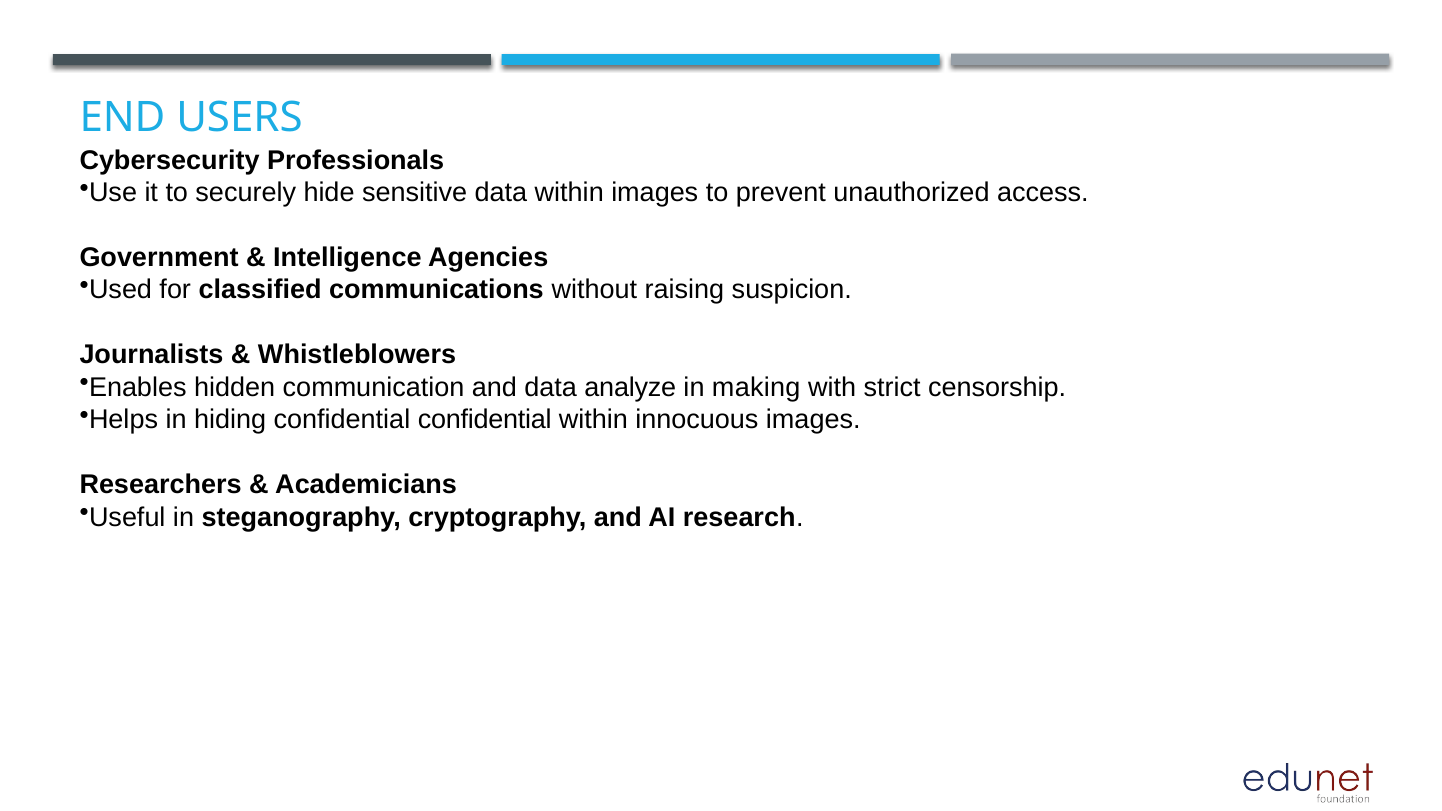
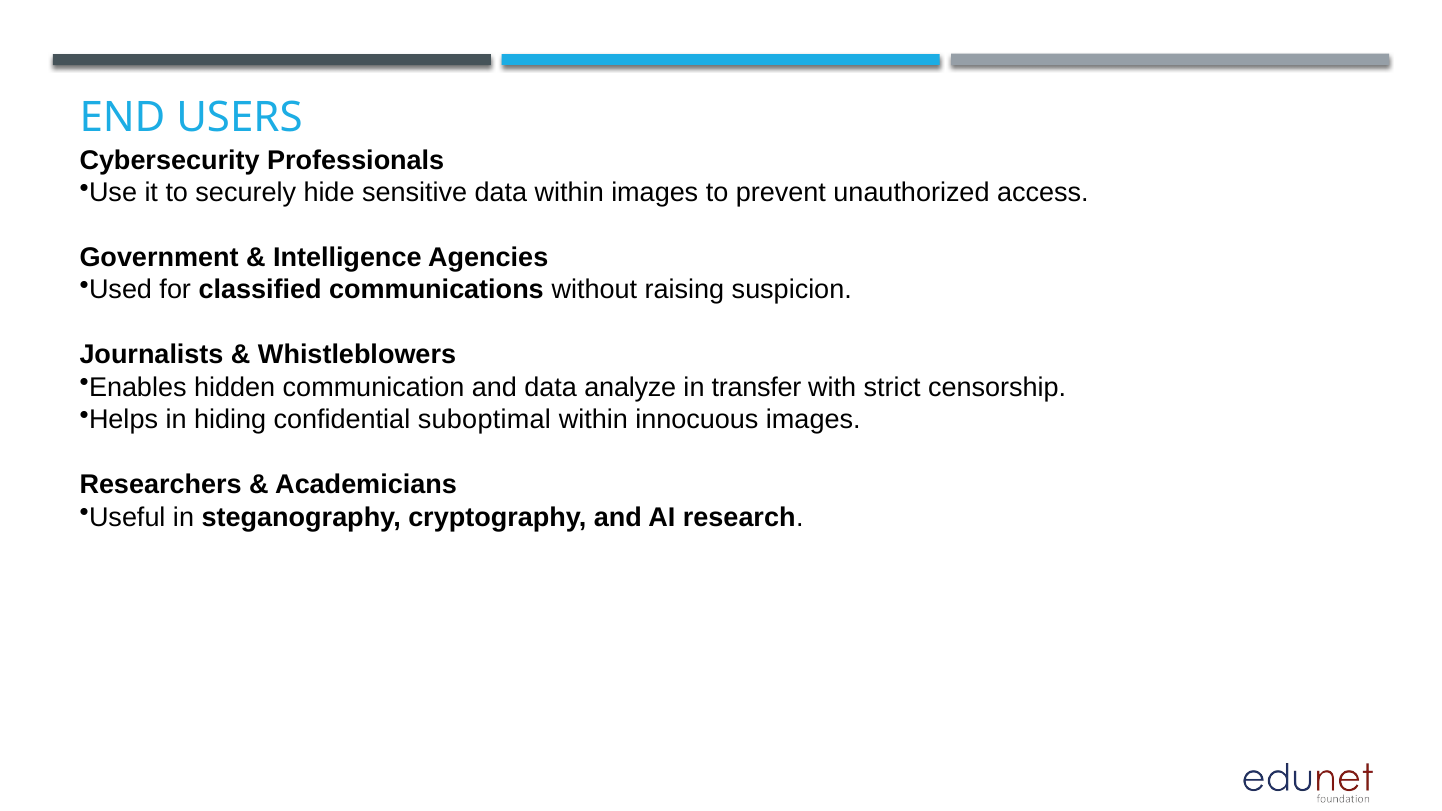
making: making -> transfer
confidential confidential: confidential -> suboptimal
